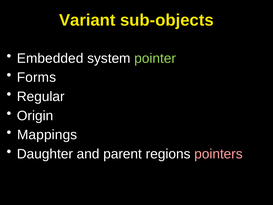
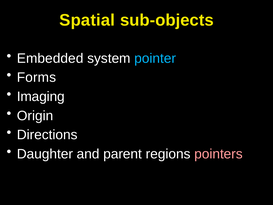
Variant: Variant -> Spatial
pointer colour: light green -> light blue
Regular: Regular -> Imaging
Mappings: Mappings -> Directions
